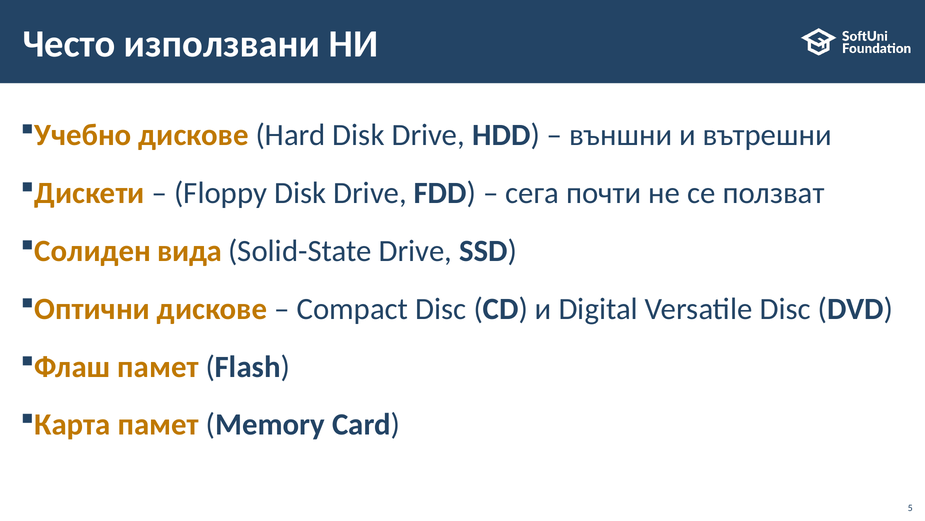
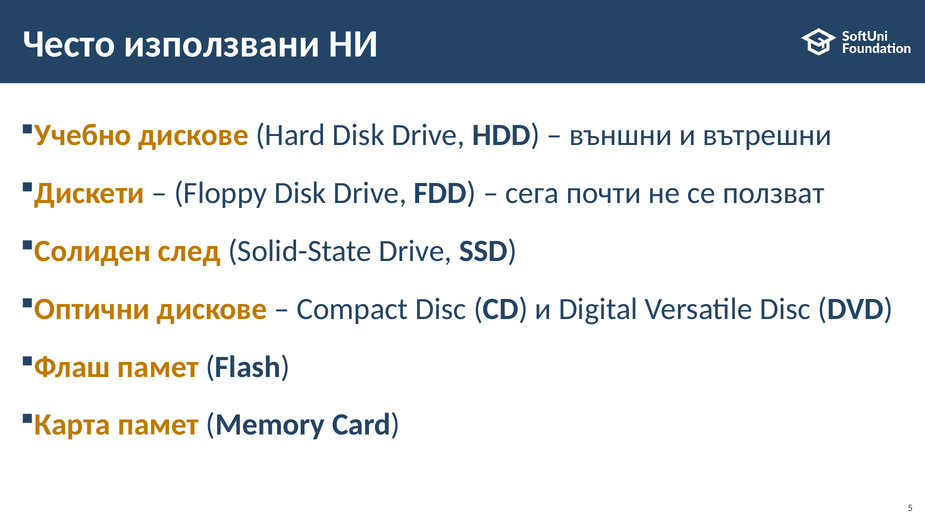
вида: вида -> след
